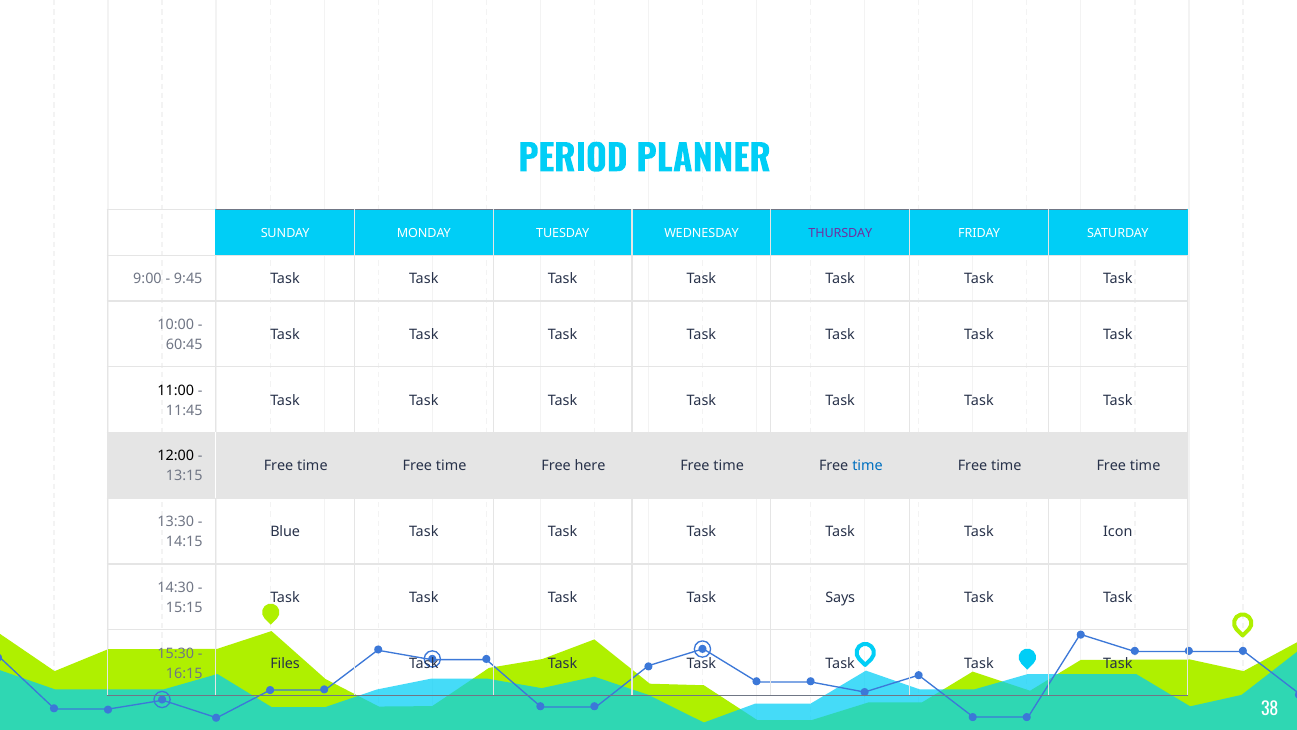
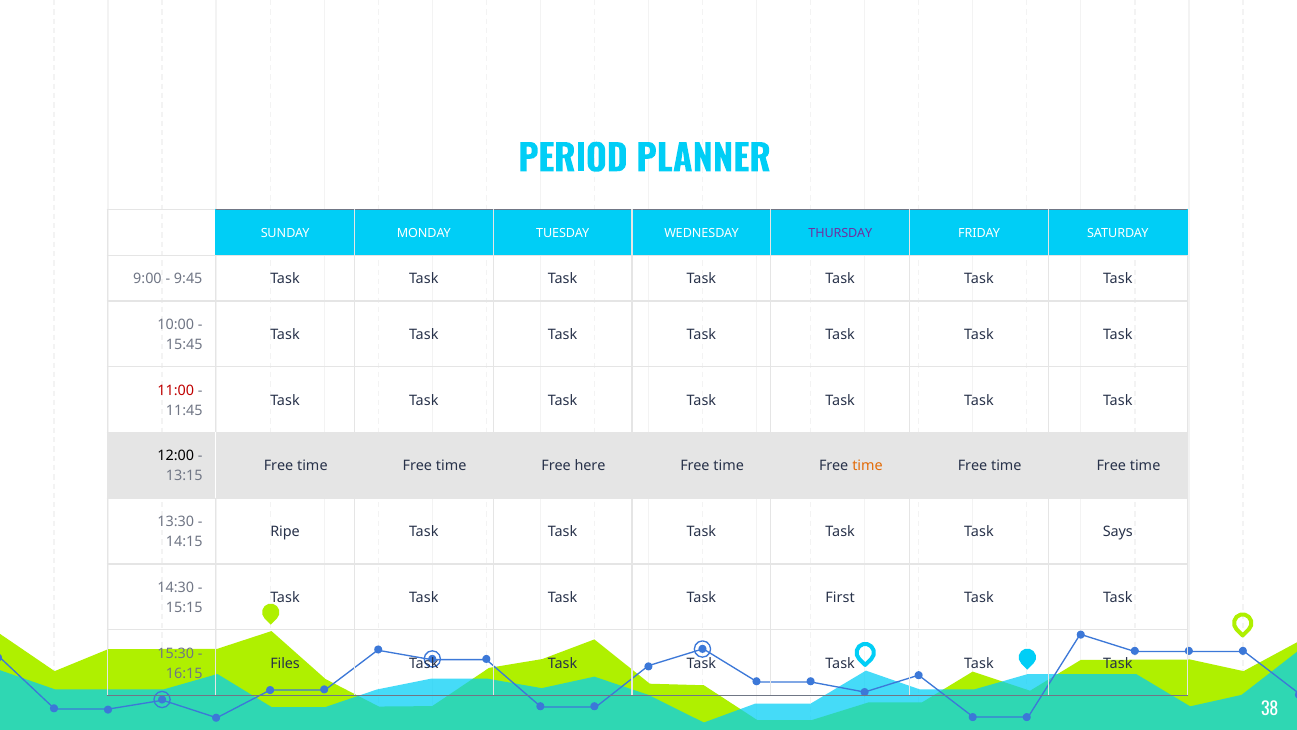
60:45: 60:45 -> 15:45
11:00 colour: black -> red
time at (868, 466) colour: blue -> orange
Blue: Blue -> Ripe
Icon: Icon -> Says
Says: Says -> First
